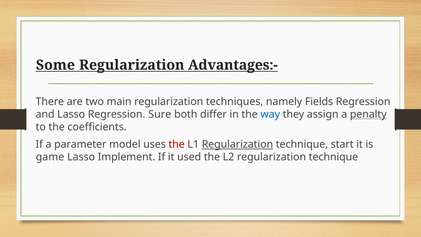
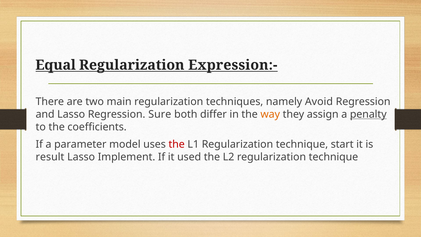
Some: Some -> Equal
Advantages:-: Advantages:- -> Expression:-
Fields: Fields -> Avoid
way colour: blue -> orange
Regularization at (237, 144) underline: present -> none
game: game -> result
